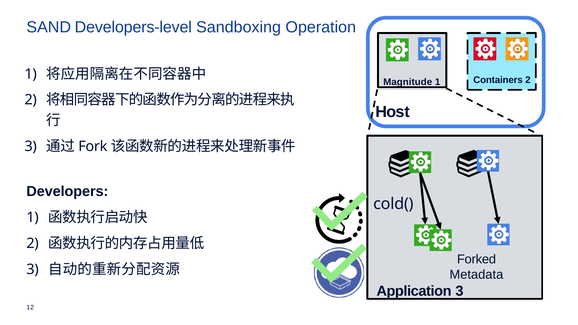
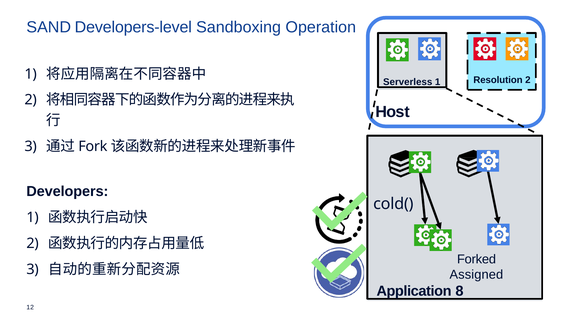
Magnitude: Magnitude -> Serverless
Containers: Containers -> Resolution
Metadata: Metadata -> Assigned
Application 3: 3 -> 8
